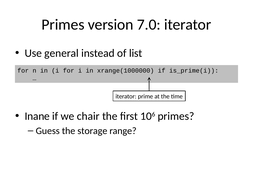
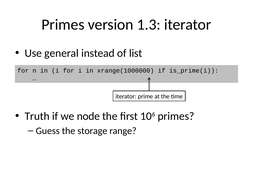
7.0: 7.0 -> 1.3
Inane: Inane -> Truth
chair: chair -> node
